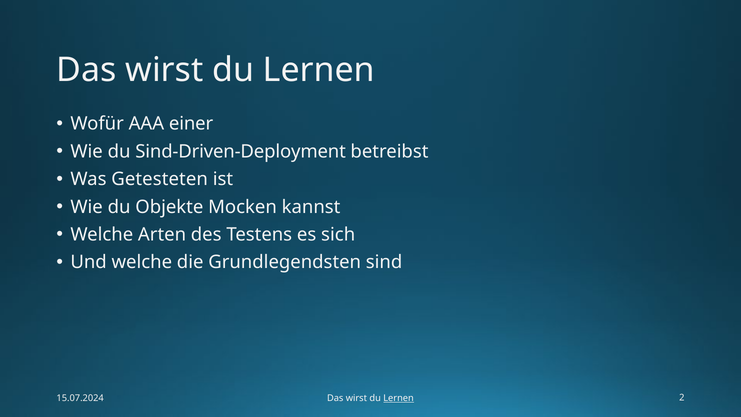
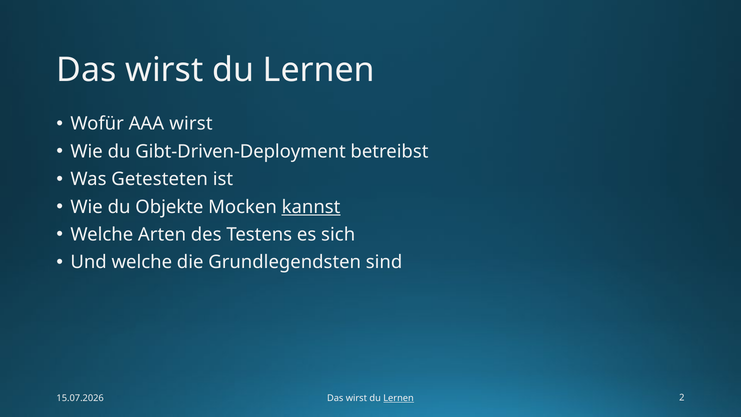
AAA einer: einer -> wirst
Sind-Driven-Deployment: Sind-Driven-Deployment -> Gibt-Driven-Deployment
kannst underline: none -> present
15.07.2024: 15.07.2024 -> 15.07.2026
